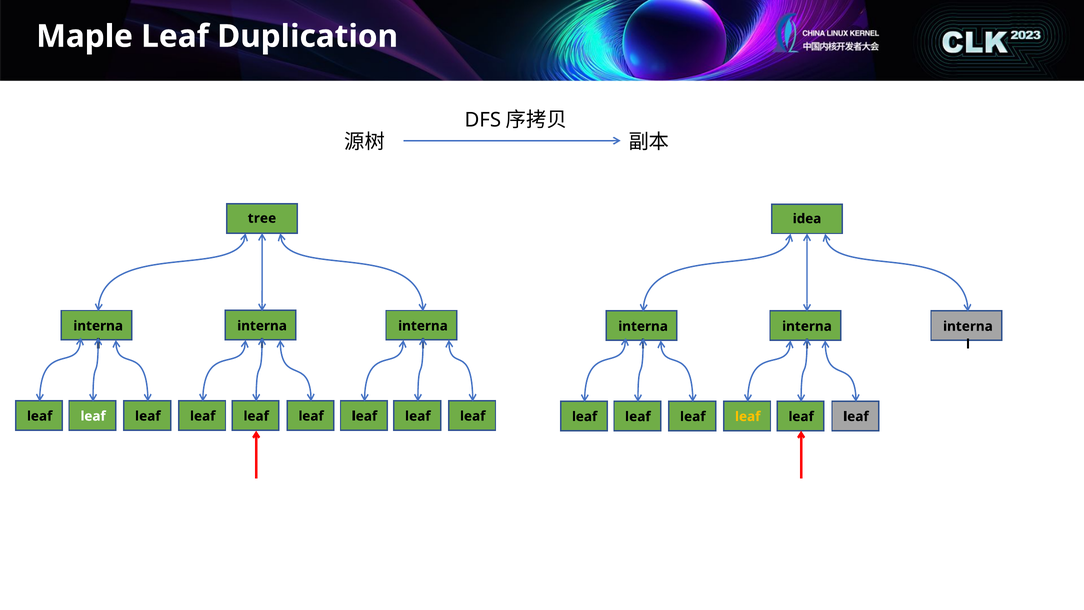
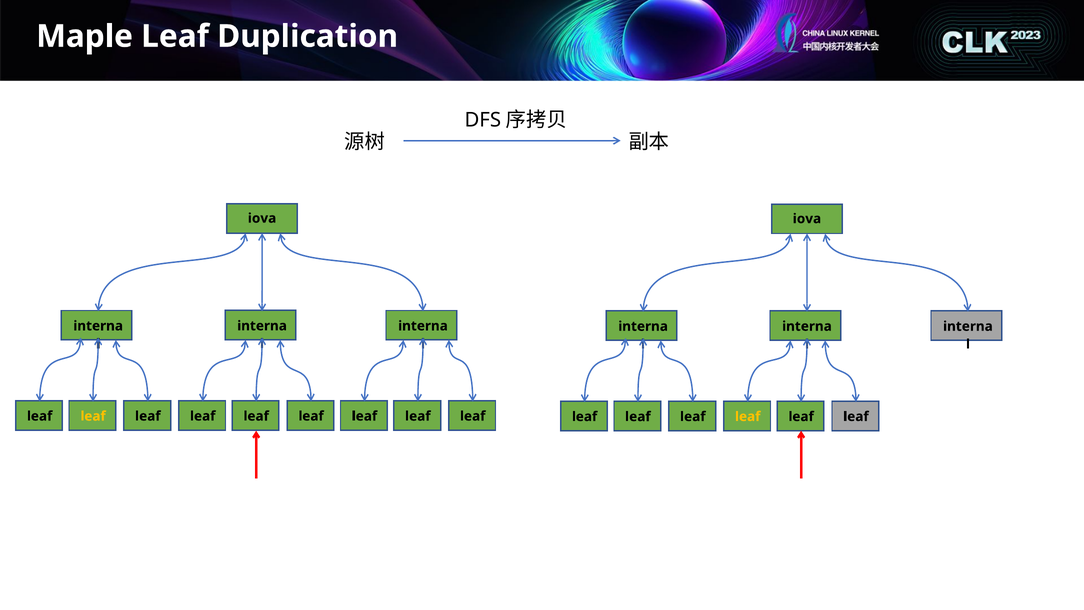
tree at (262, 218): tree -> iova
idea at (807, 219): idea -> iova
leaf at (93, 416) colour: white -> yellow
